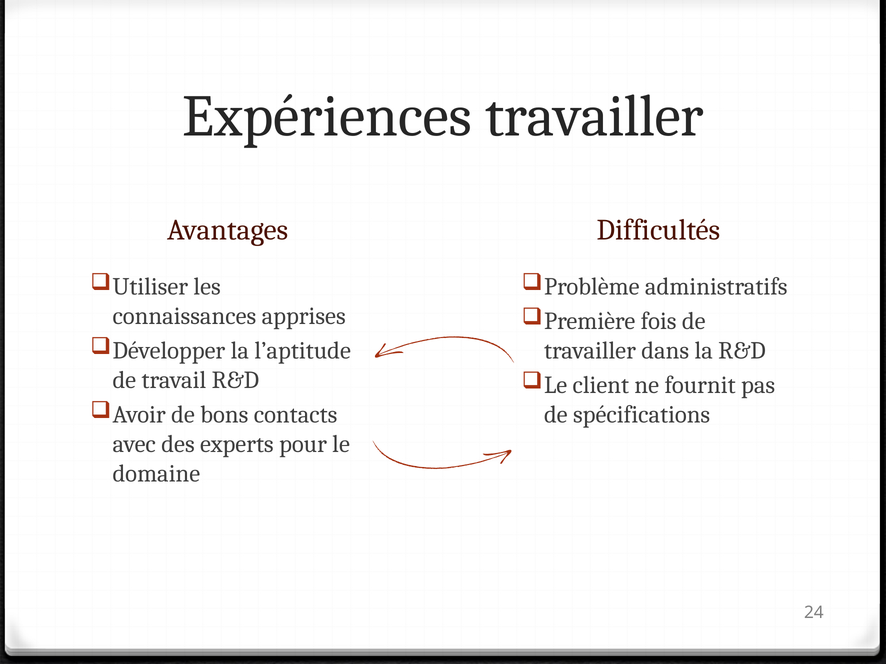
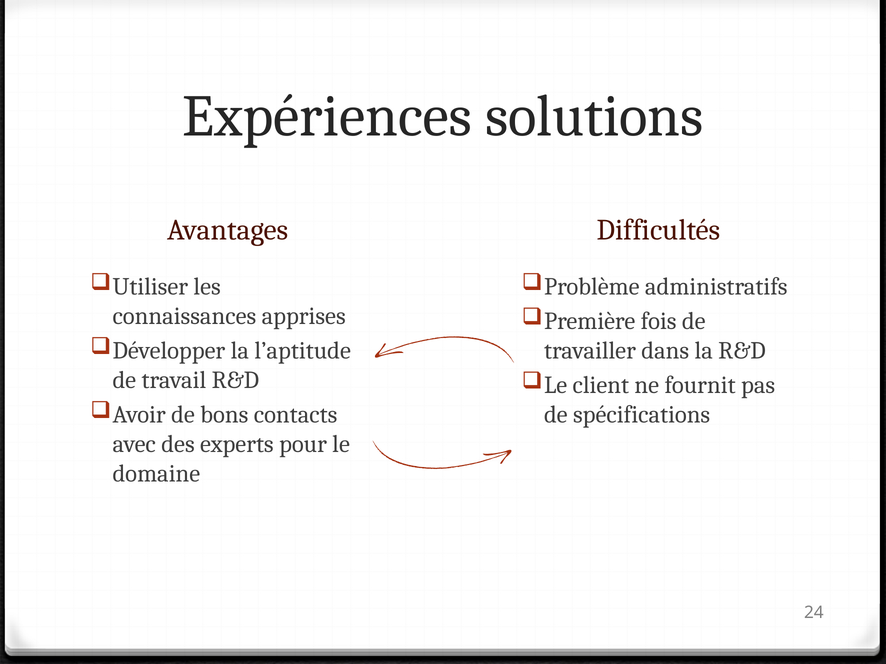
Expériences travailler: travailler -> solutions
